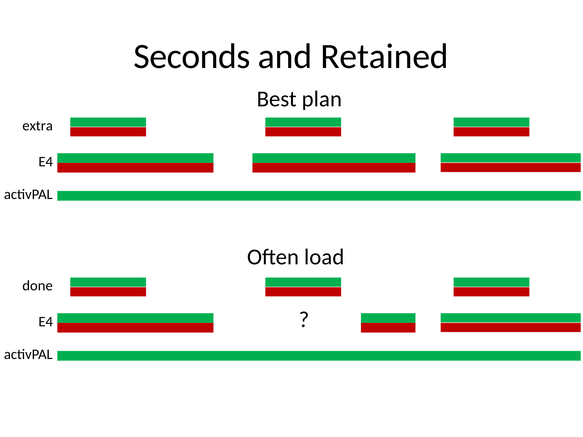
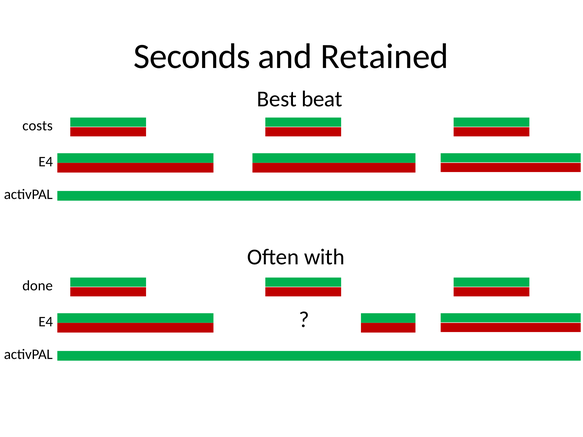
plan: plan -> beat
extra: extra -> costs
load: load -> with
